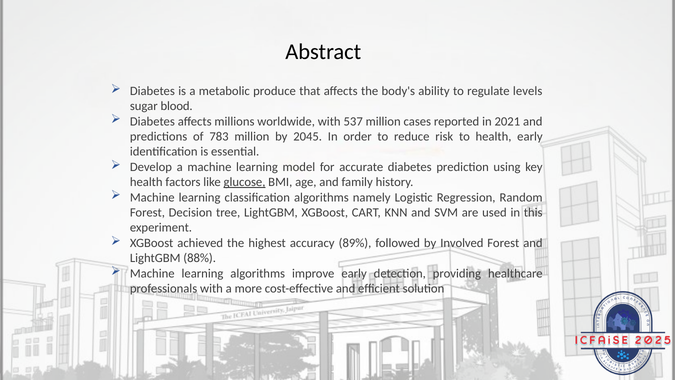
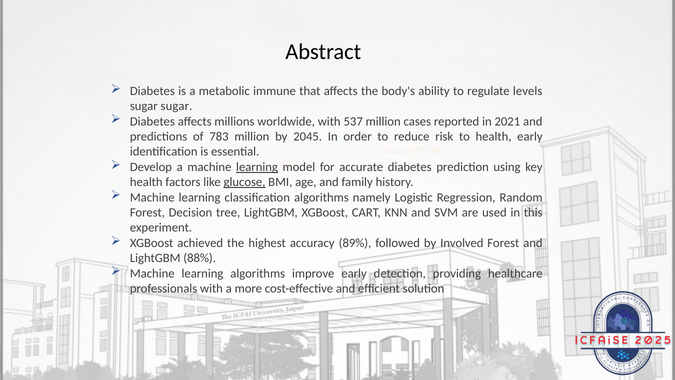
produce: produce -> immune
sugar blood: blood -> sugar
learning at (257, 167) underline: none -> present
